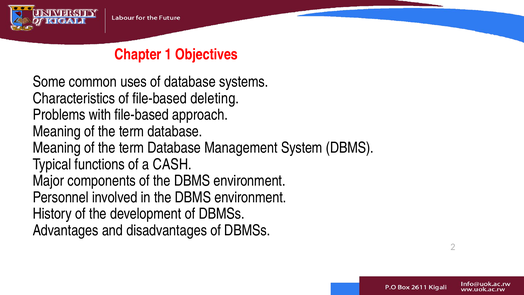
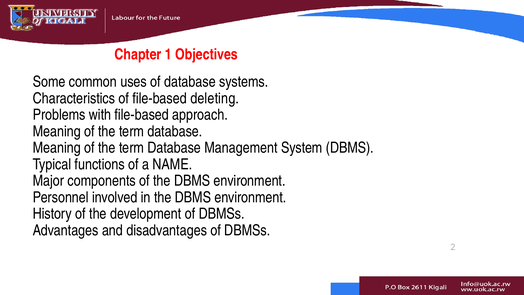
CASH: CASH -> NAME
